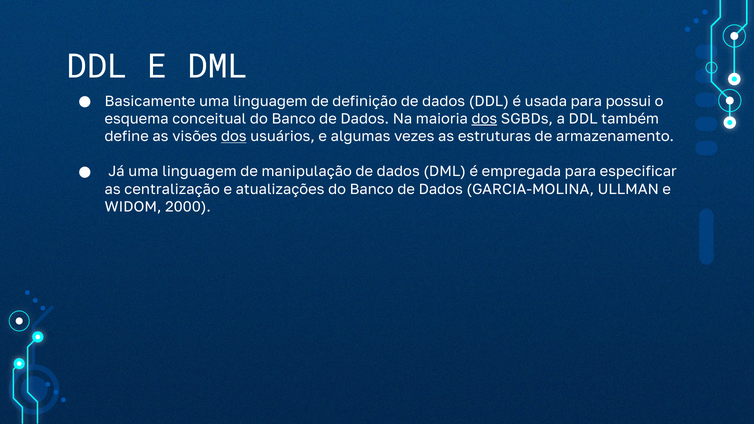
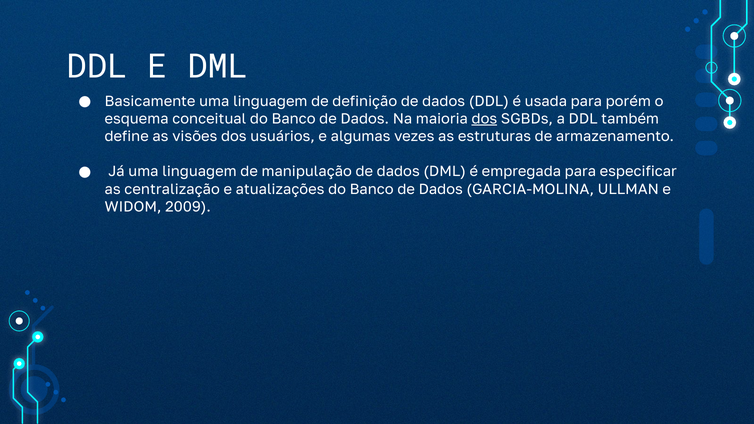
possui: possui -> porém
dos at (234, 136) underline: present -> none
2000: 2000 -> 2009
